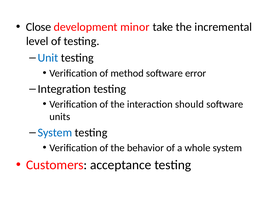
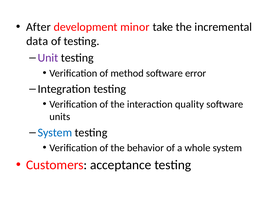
Close: Close -> After
level: level -> data
Unit colour: blue -> purple
interaction should: should -> quality
